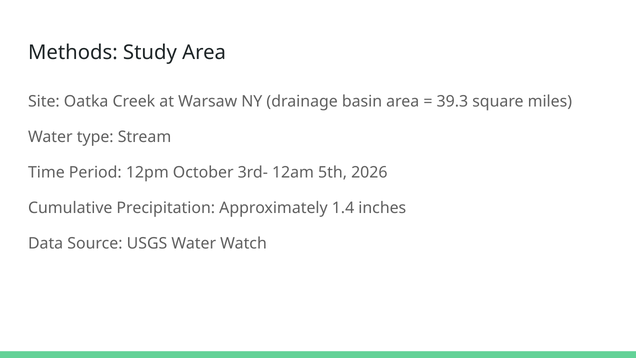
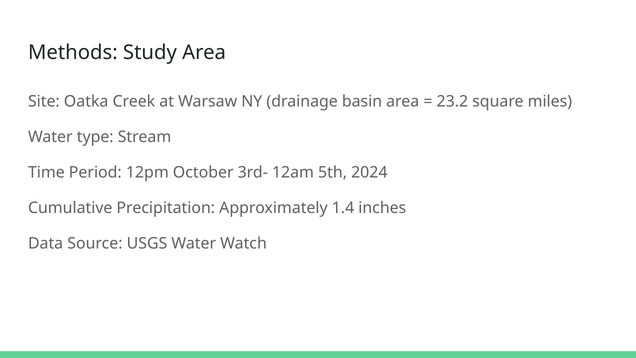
39.3: 39.3 -> 23.2
2026: 2026 -> 2024
